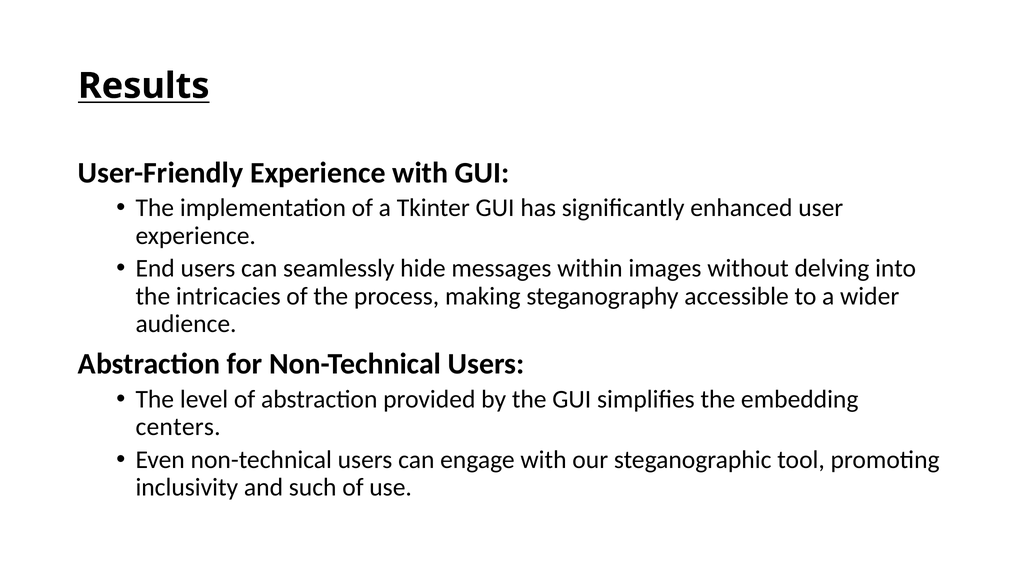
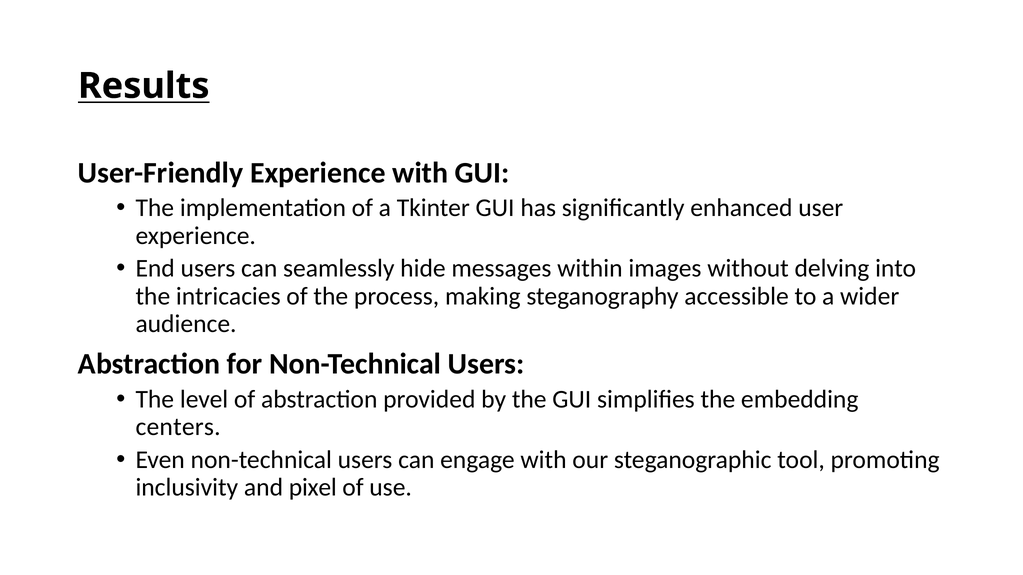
such: such -> pixel
